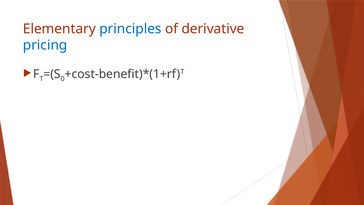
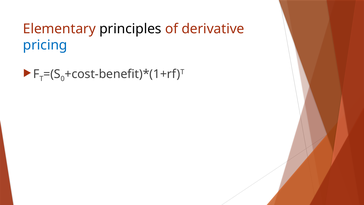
principles colour: blue -> black
